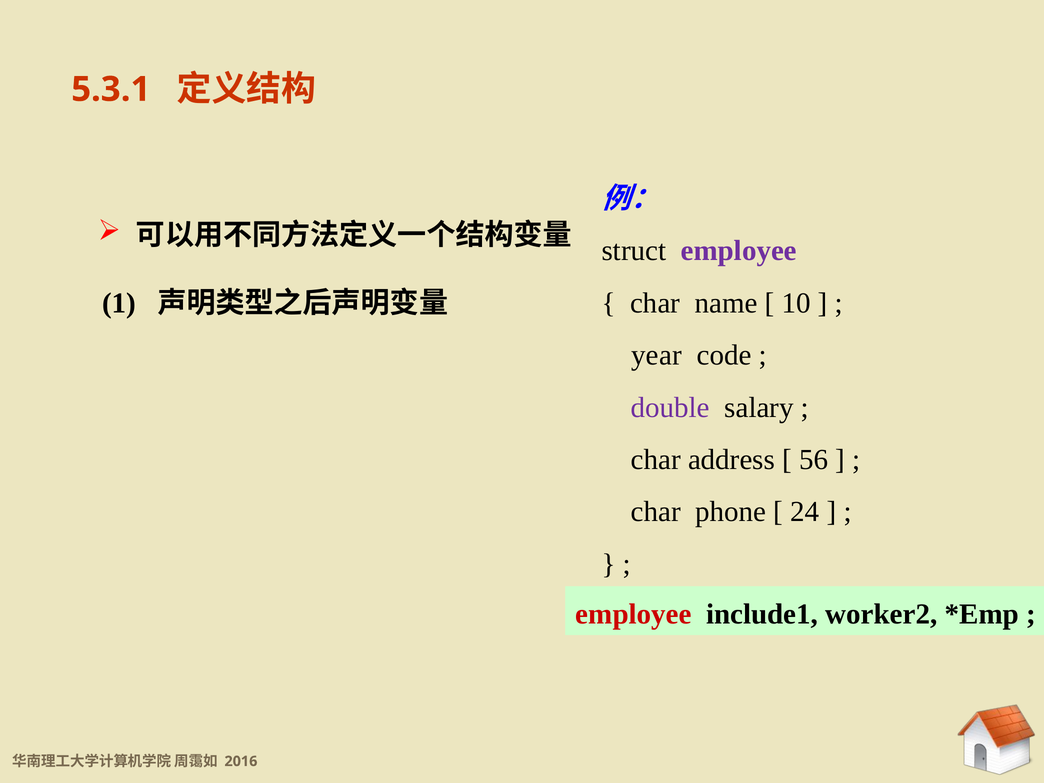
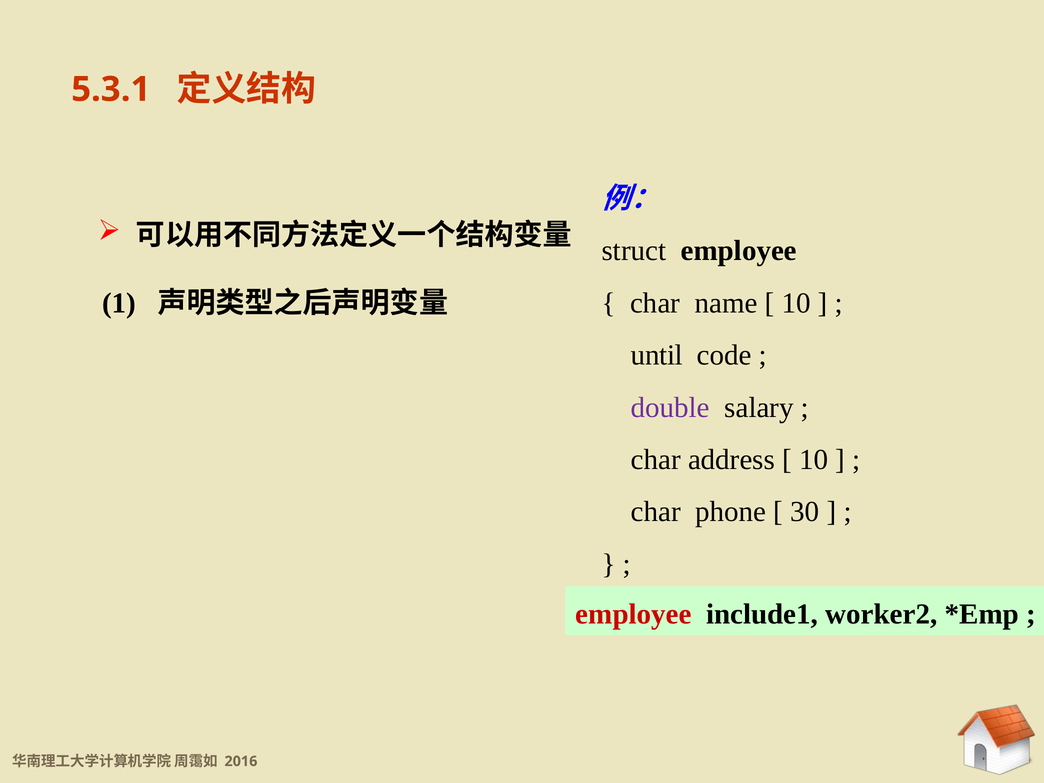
employee at (739, 251) colour: purple -> black
year: year -> until
56 at (814, 460): 56 -> 10
24: 24 -> 30
